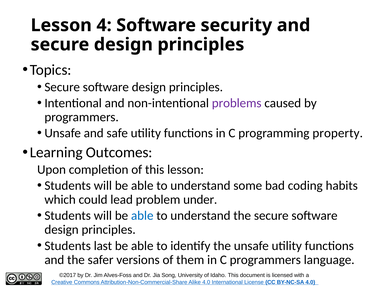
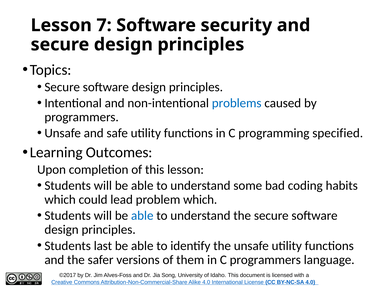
4: 4 -> 7
problems colour: purple -> blue
property: property -> specified
problem under: under -> which
